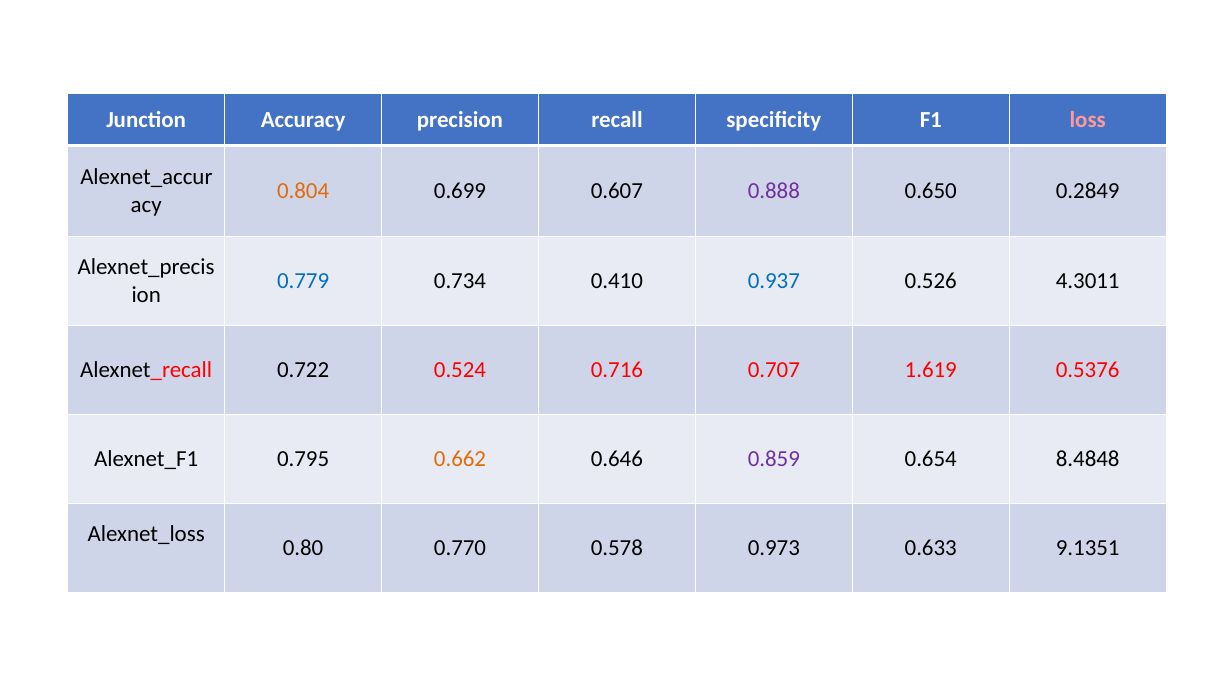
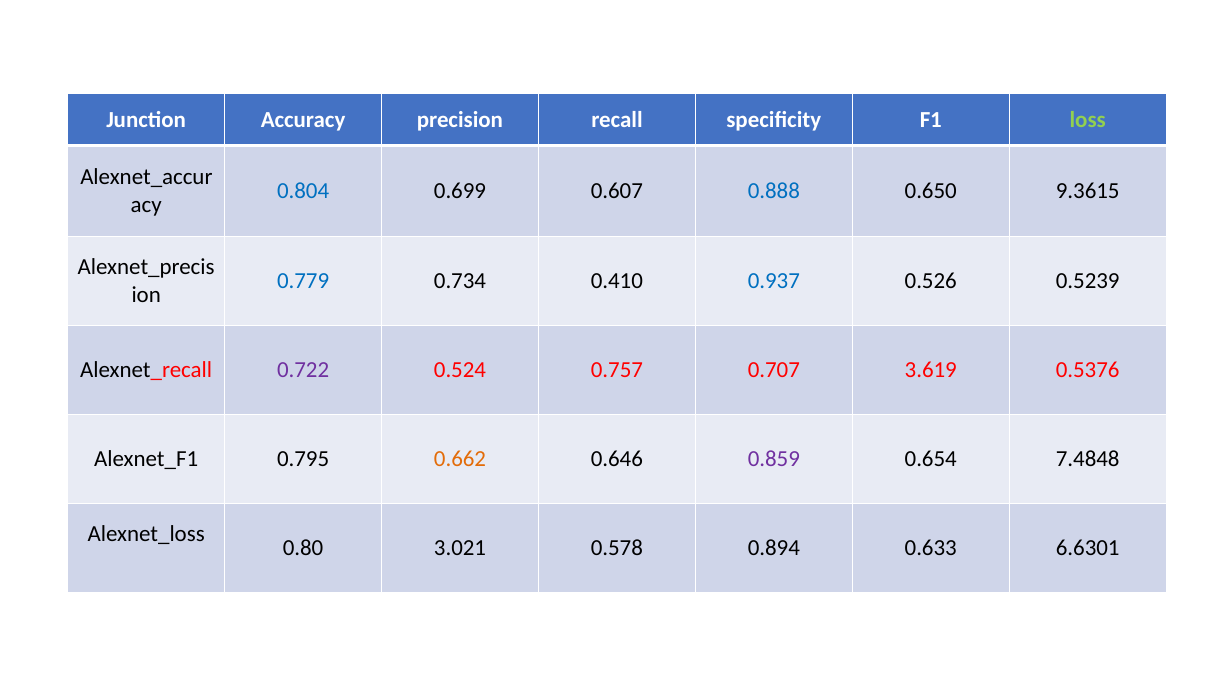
loss colour: pink -> light green
0.804 colour: orange -> blue
0.888 colour: purple -> blue
0.2849: 0.2849 -> 9.3615
4.3011: 4.3011 -> 0.5239
0.722 colour: black -> purple
0.716: 0.716 -> 0.757
1.619: 1.619 -> 3.619
8.4848: 8.4848 -> 7.4848
0.770: 0.770 -> 3.021
0.973: 0.973 -> 0.894
9.1351: 9.1351 -> 6.6301
